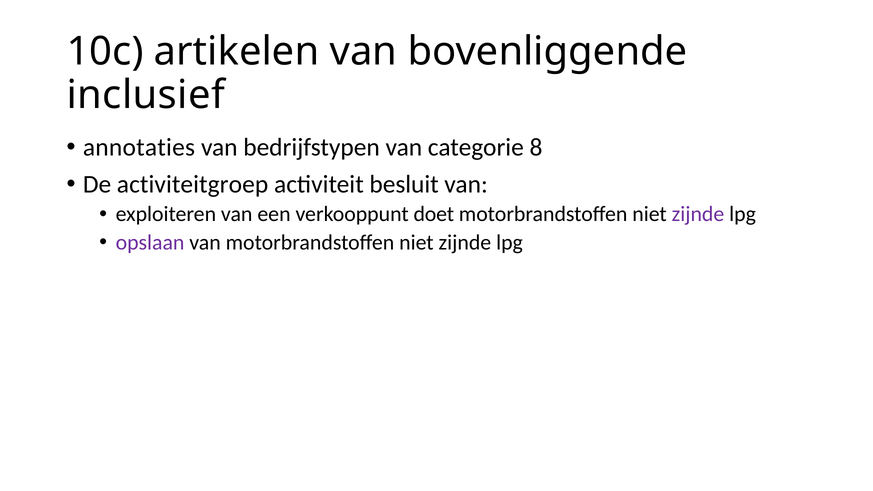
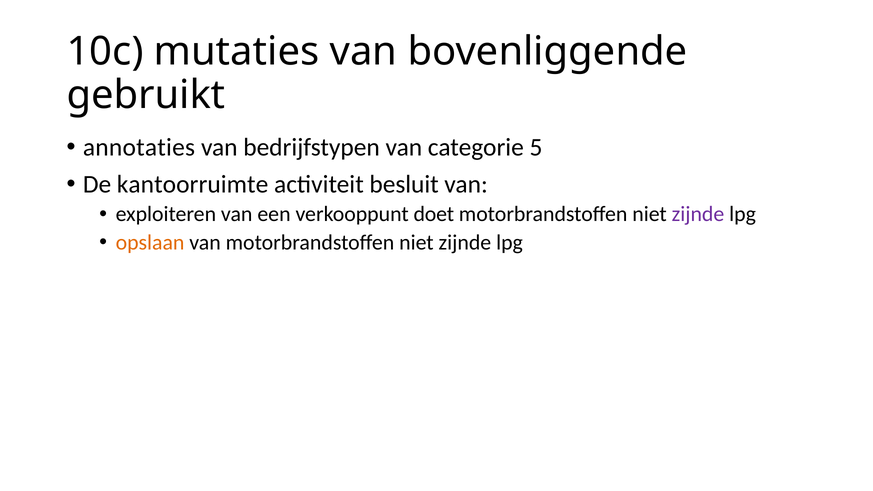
artikelen: artikelen -> mutaties
inclusief: inclusief -> gebruikt
8: 8 -> 5
activiteitgroep: activiteitgroep -> kantoorruimte
opslaan colour: purple -> orange
